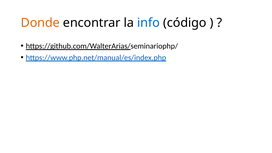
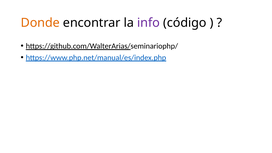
info colour: blue -> purple
